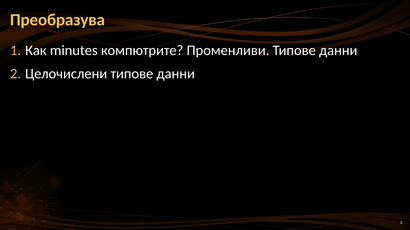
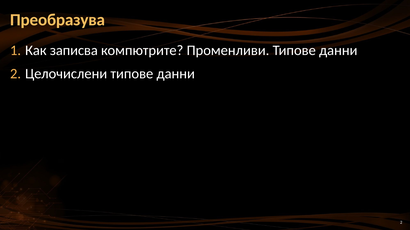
minutes: minutes -> записва
